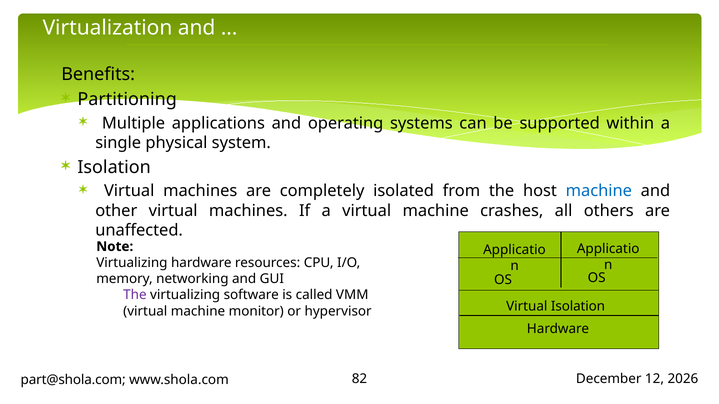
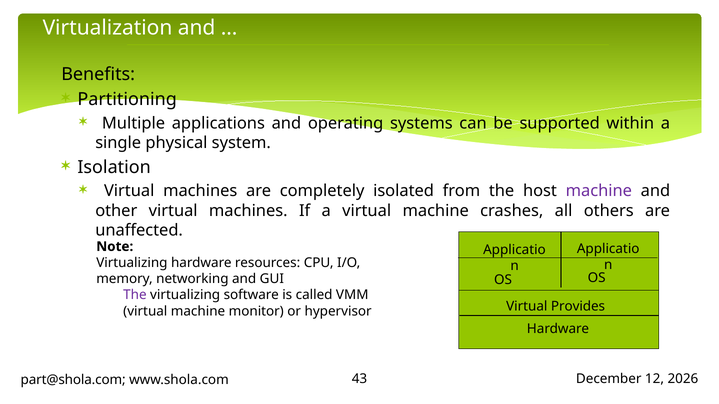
machine at (599, 191) colour: blue -> purple
Virtual Isolation: Isolation -> Provides
82: 82 -> 43
